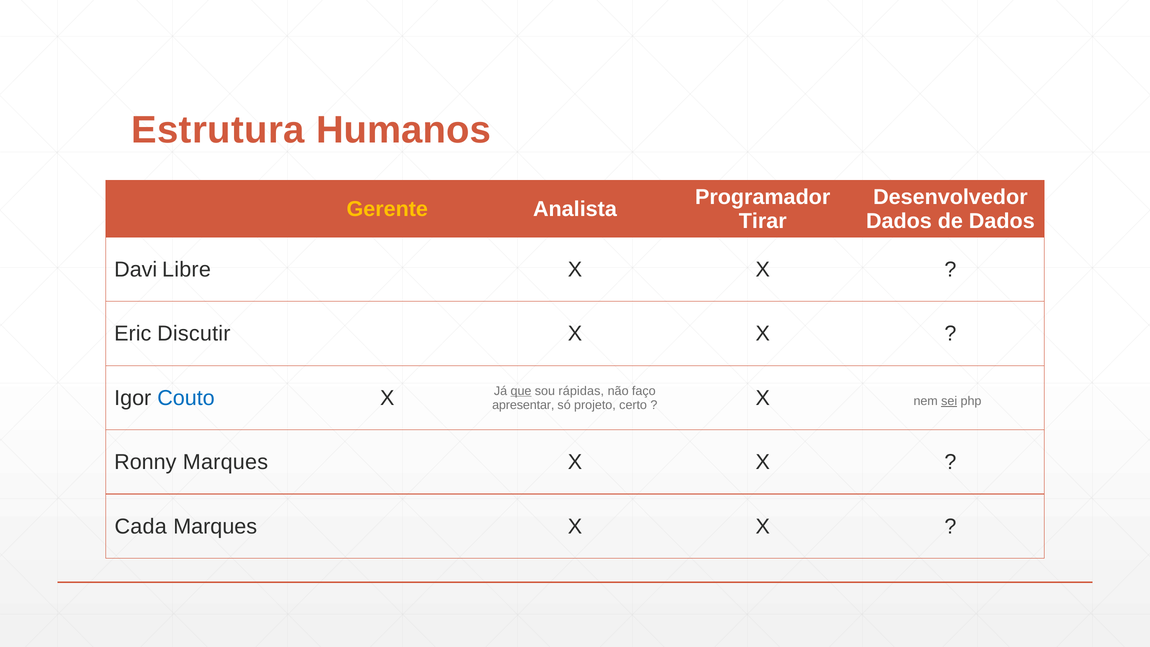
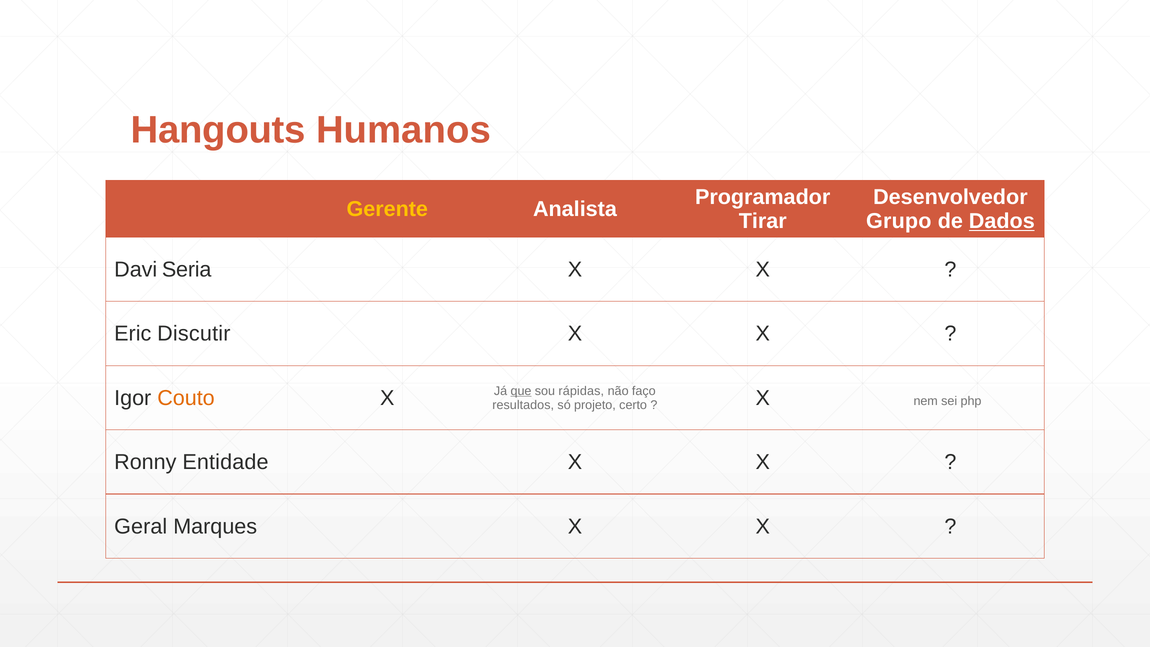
Estrutura: Estrutura -> Hangouts
Dados at (899, 221): Dados -> Grupo
Dados at (1002, 221) underline: none -> present
Libre: Libre -> Seria
Couto colour: blue -> orange
apresentar: apresentar -> resultados
sei underline: present -> none
Ronny Marques: Marques -> Entidade
Cada: Cada -> Geral
